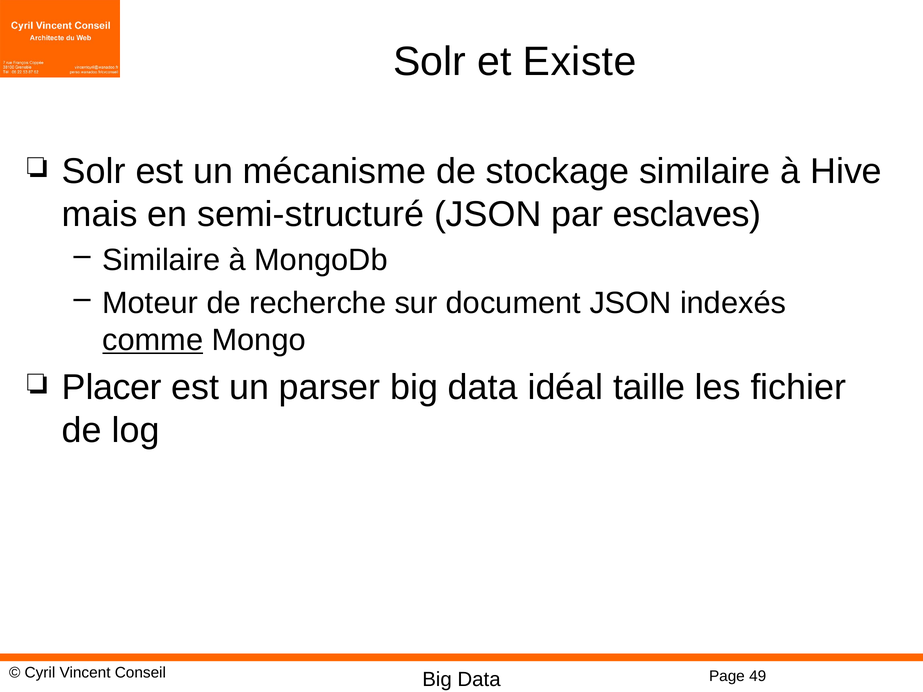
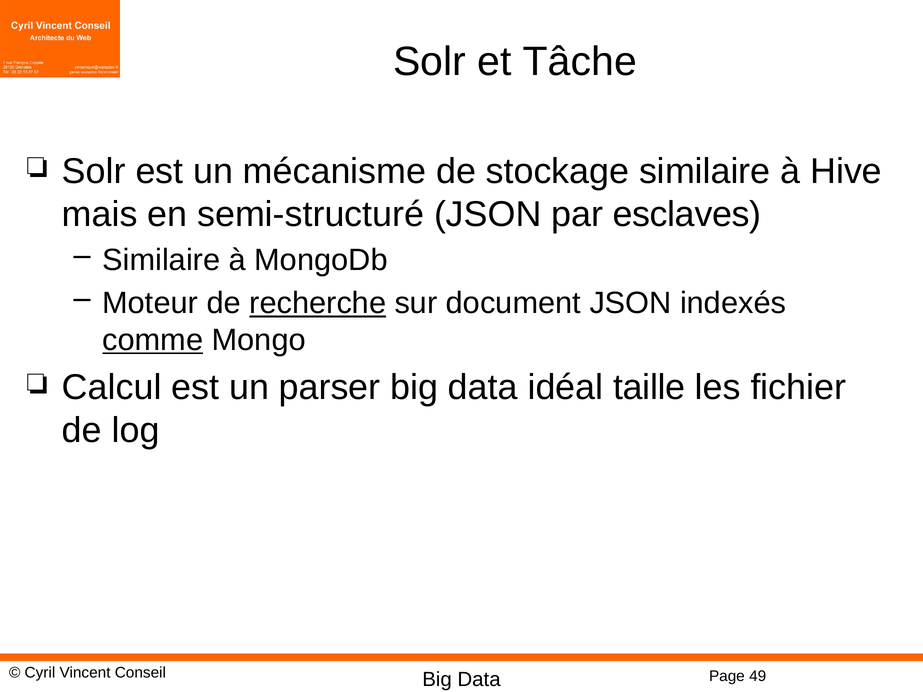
Existe: Existe -> Tâche
recherche underline: none -> present
Placer: Placer -> Calcul
